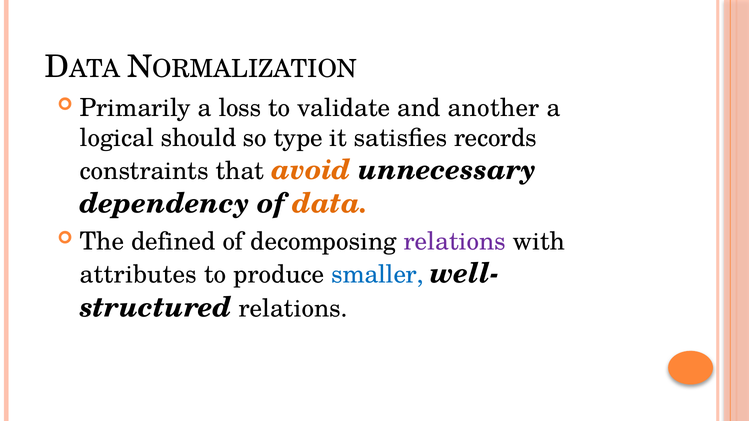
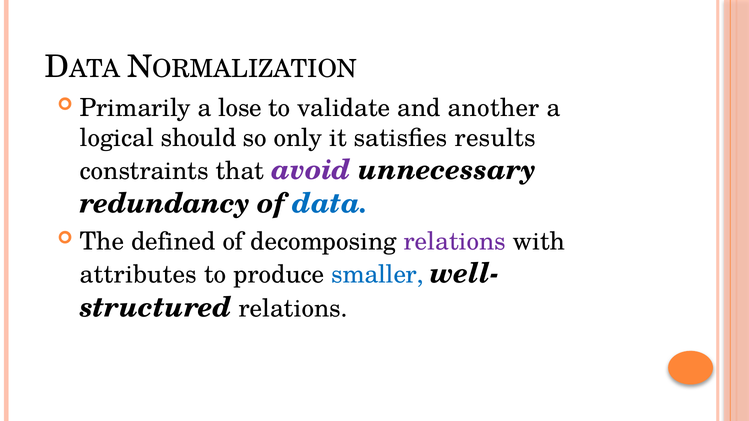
loss: loss -> lose
type: type -> only
records: records -> results
avoid colour: orange -> purple
dependency: dependency -> redundancy
data colour: orange -> blue
